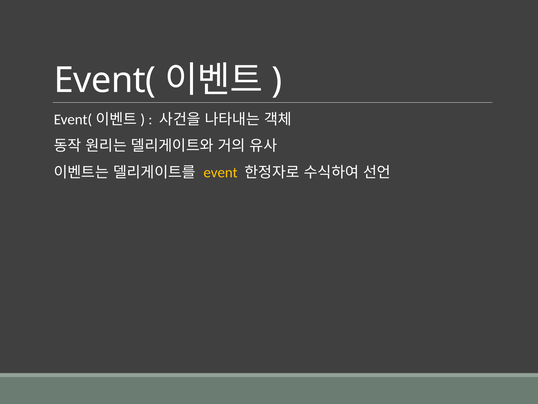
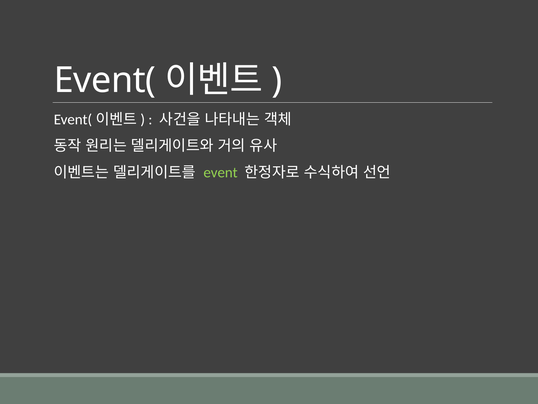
event colour: yellow -> light green
